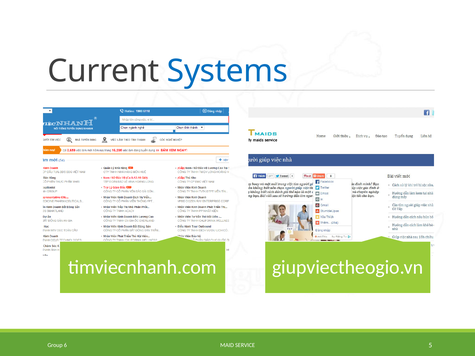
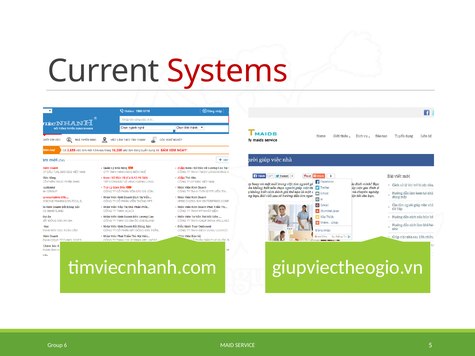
Systems colour: blue -> red
